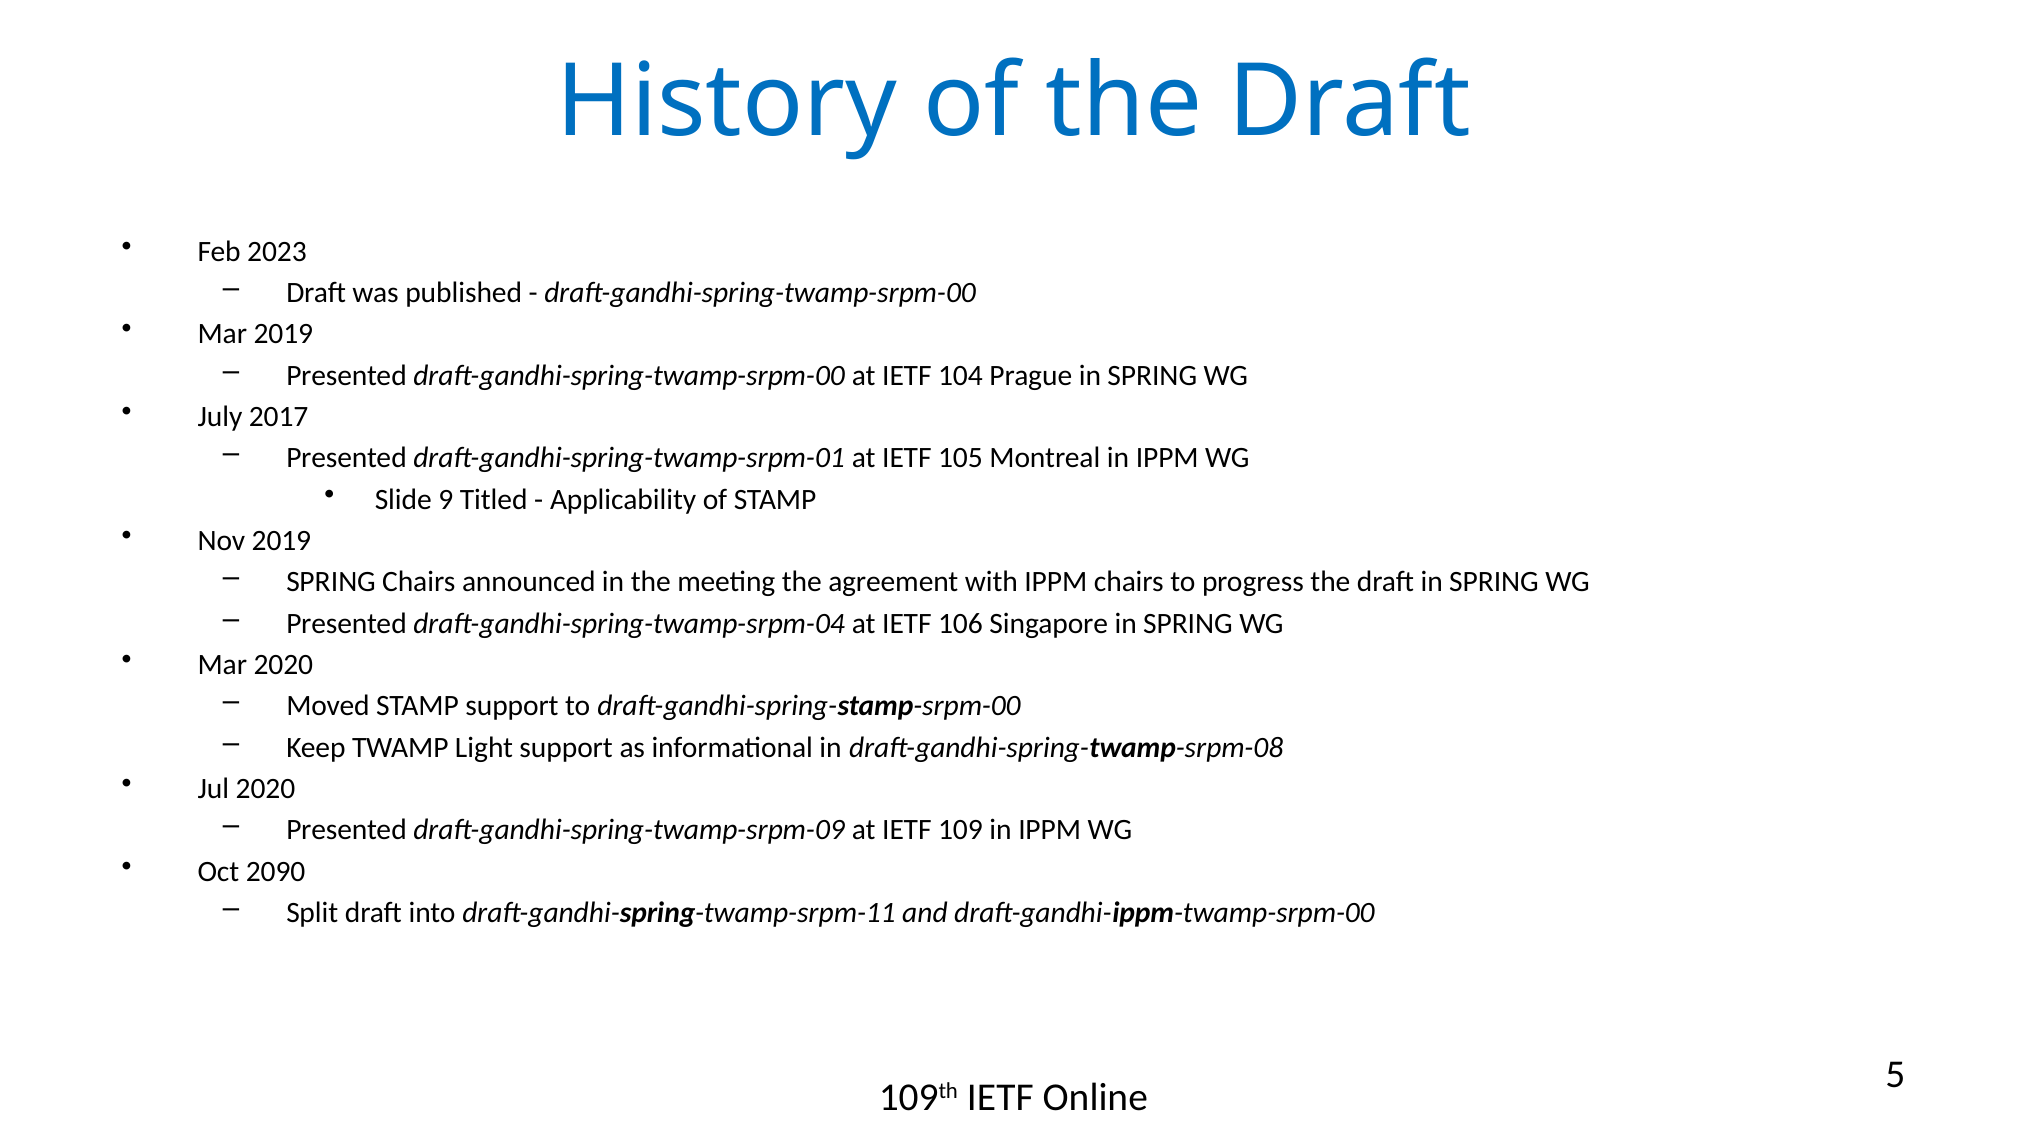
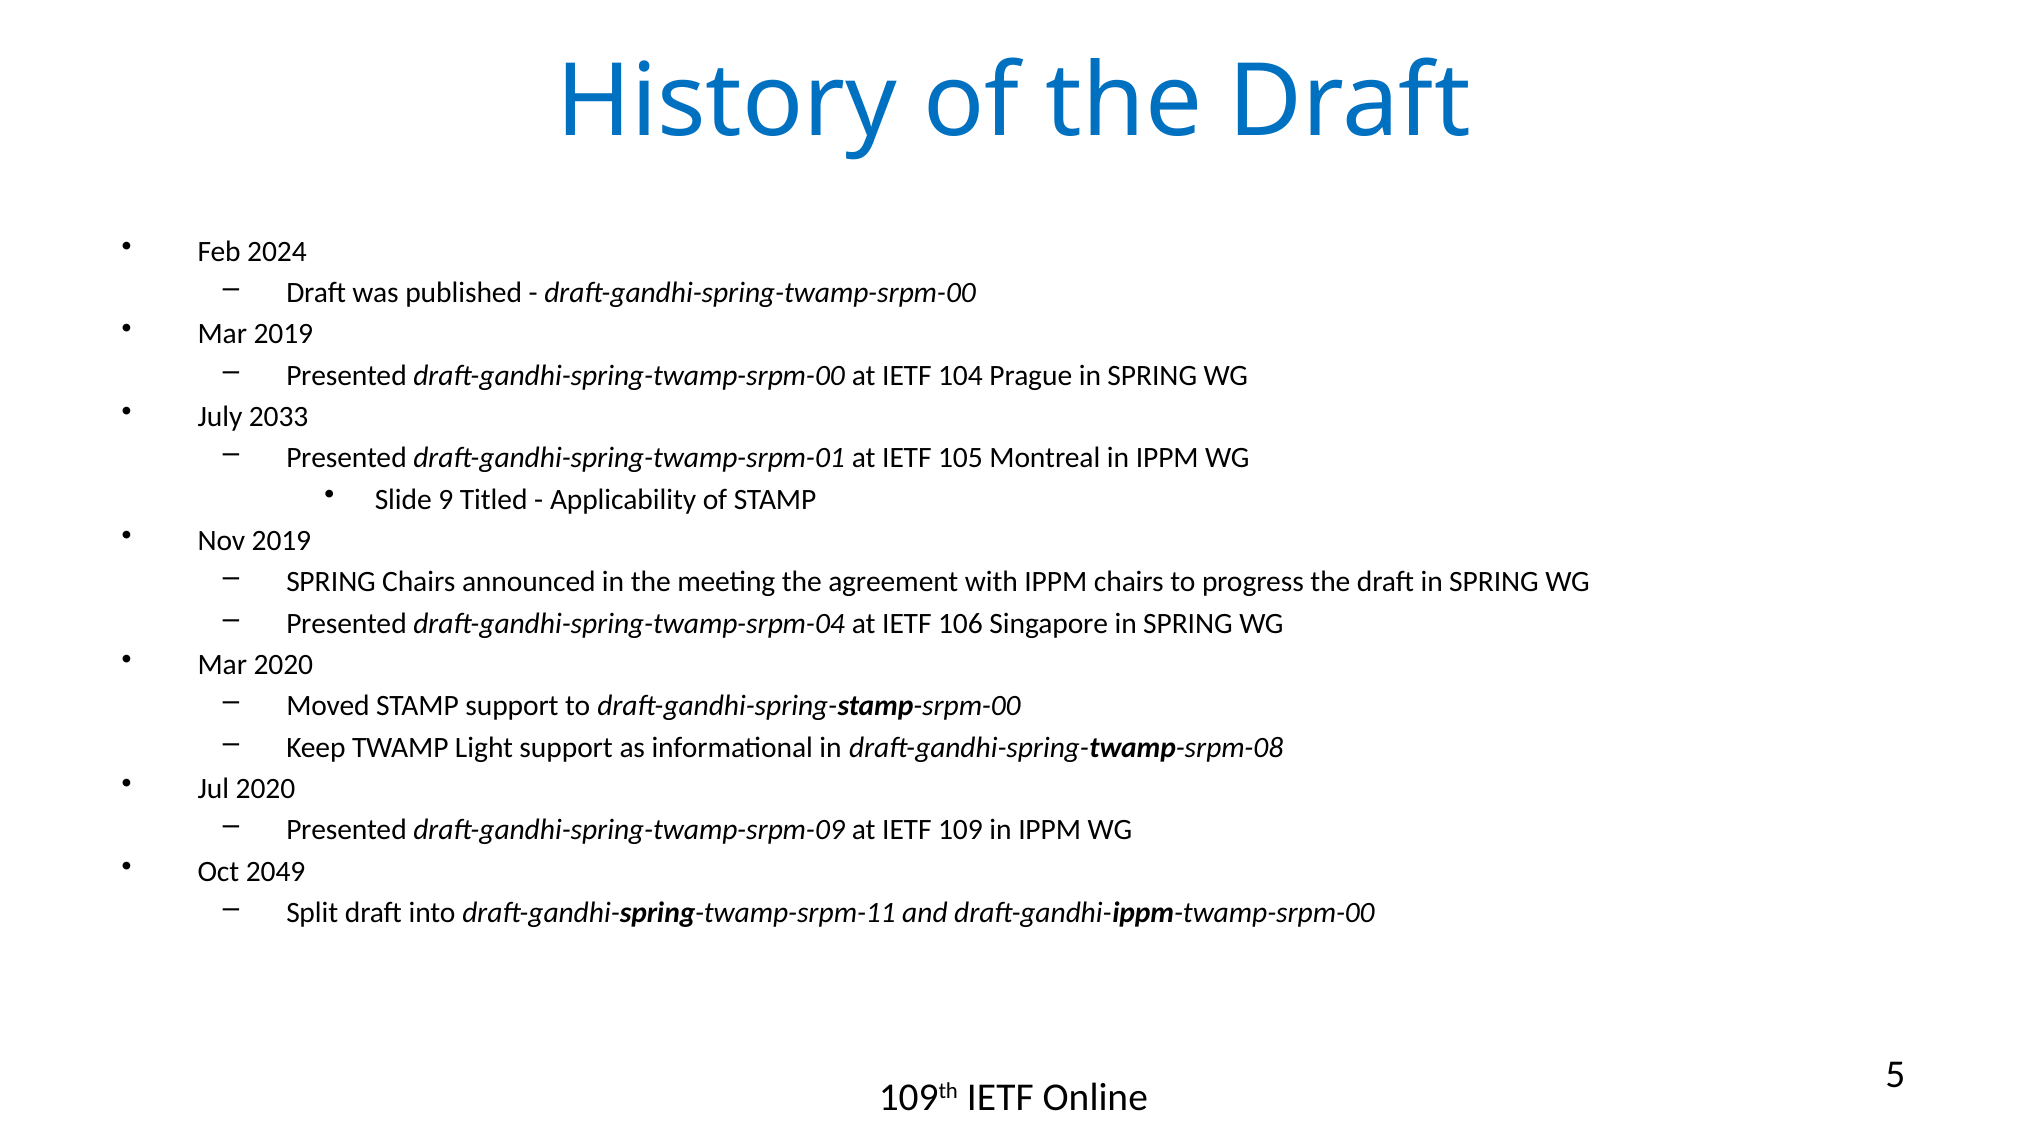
2023: 2023 -> 2024
2017: 2017 -> 2033
2090: 2090 -> 2049
